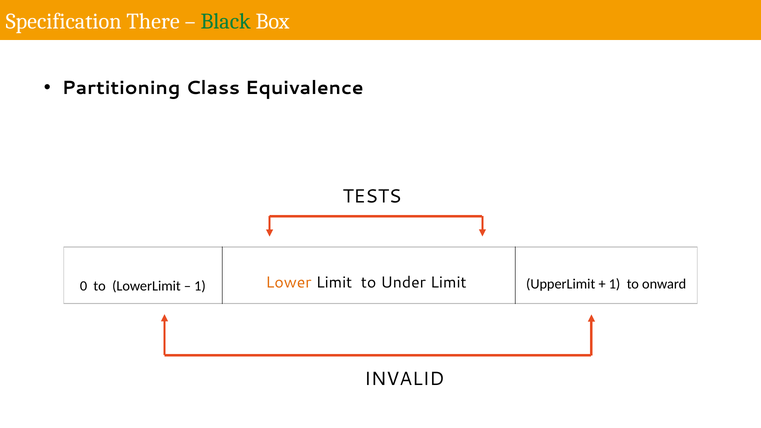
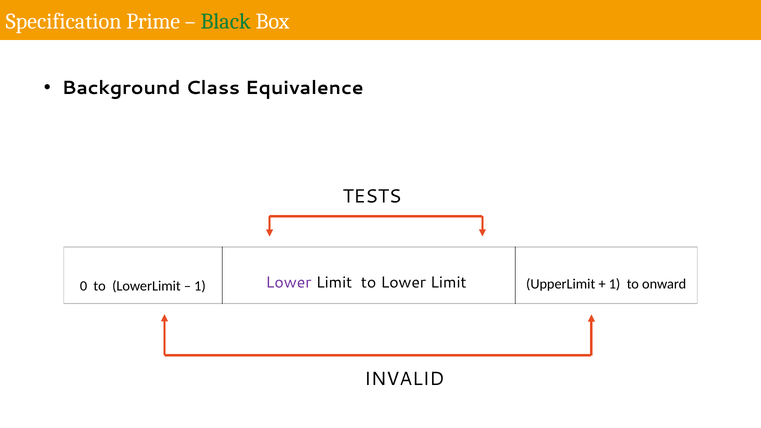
There: There -> Prime
Partitioning: Partitioning -> Background
Lower at (289, 282) colour: orange -> purple
to Under: Under -> Lower
